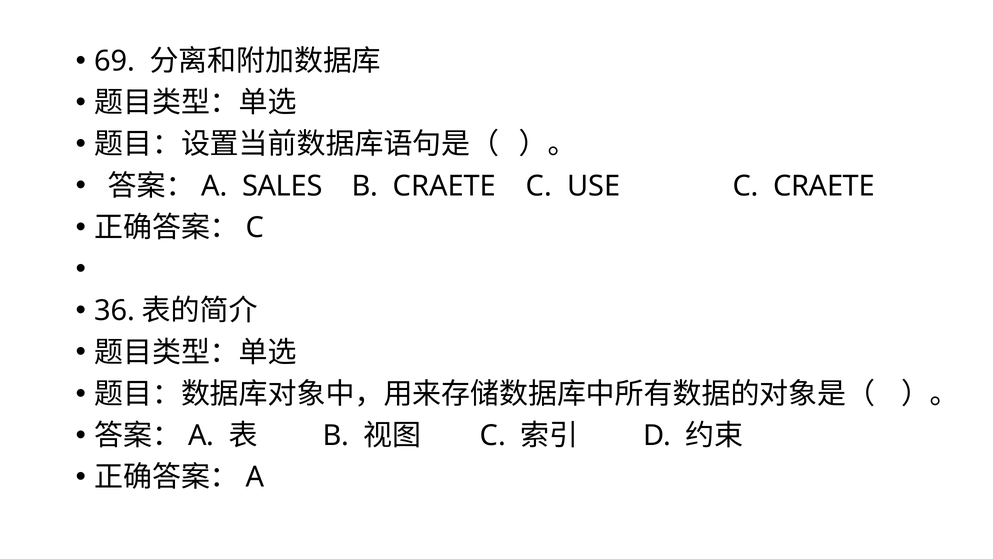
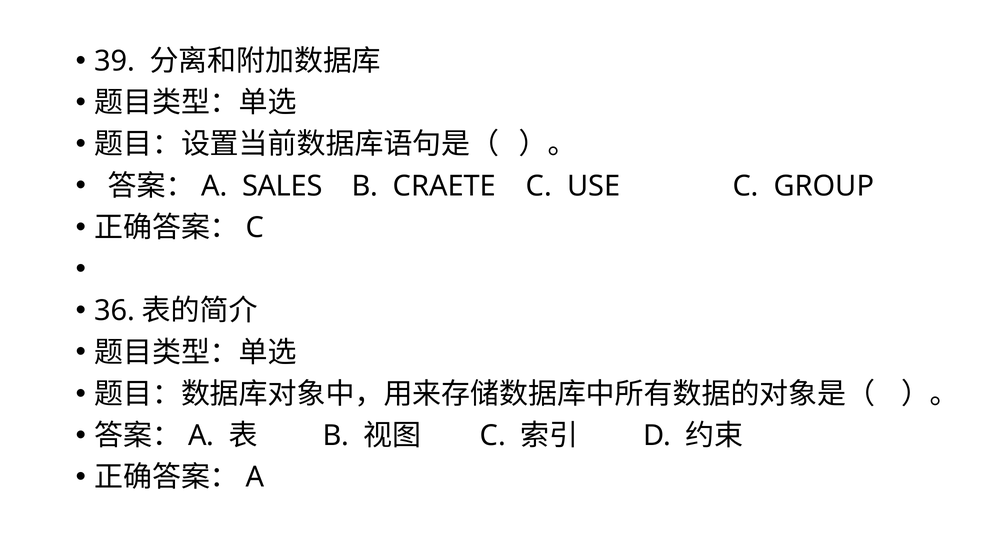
69: 69 -> 39
C CRAETE: CRAETE -> GROUP
